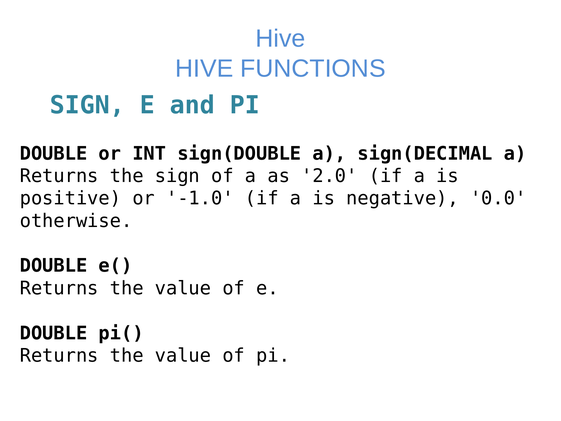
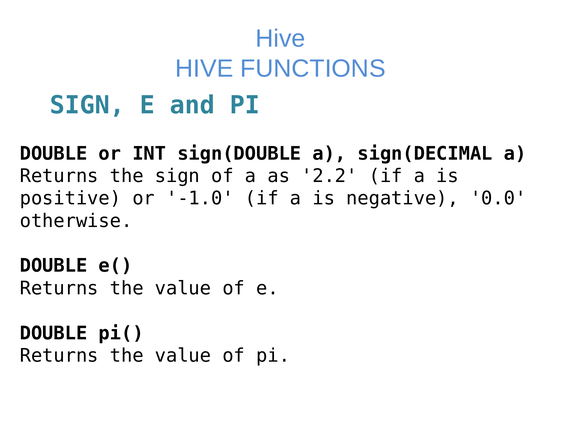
2.0: 2.0 -> 2.2
